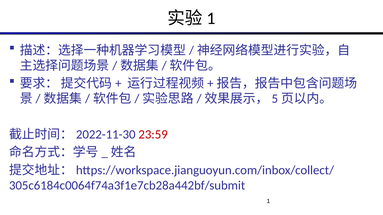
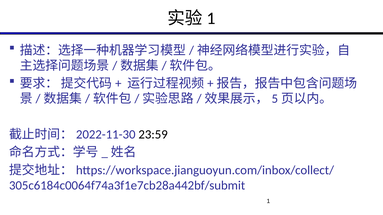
23:59 colour: red -> black
